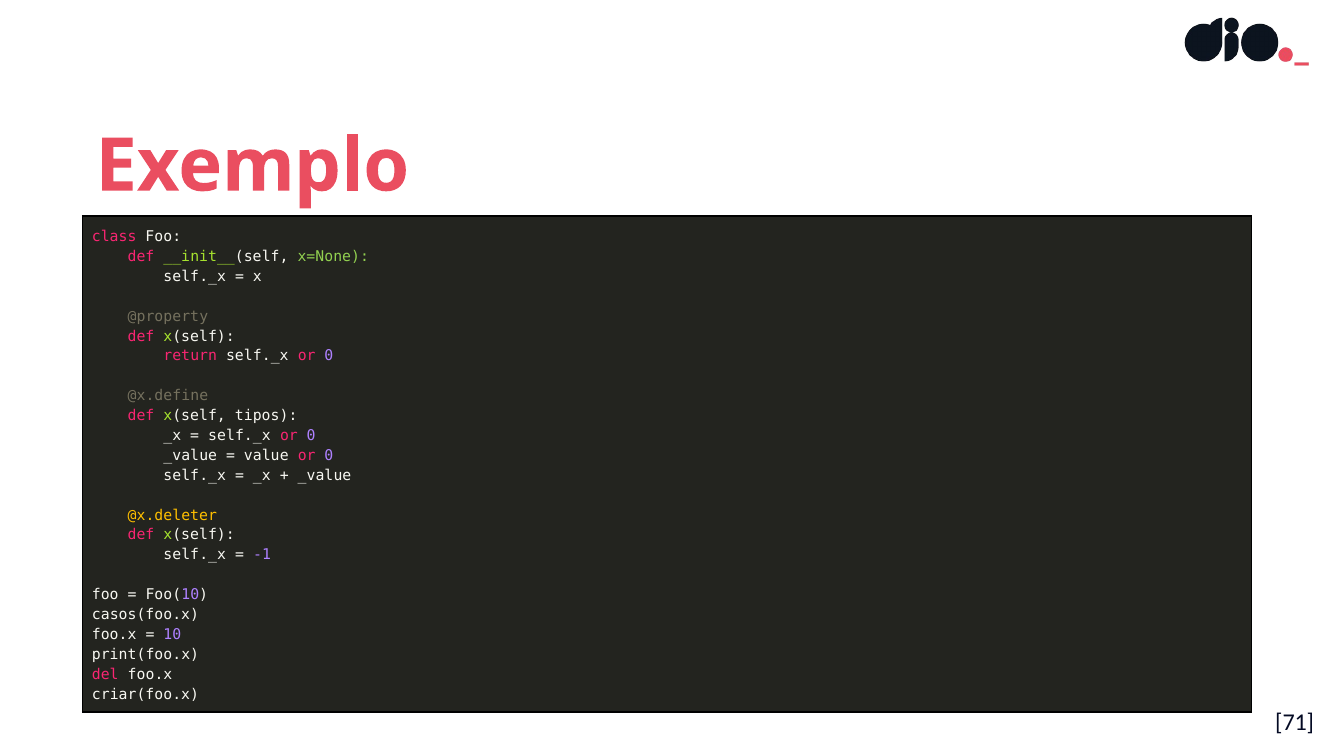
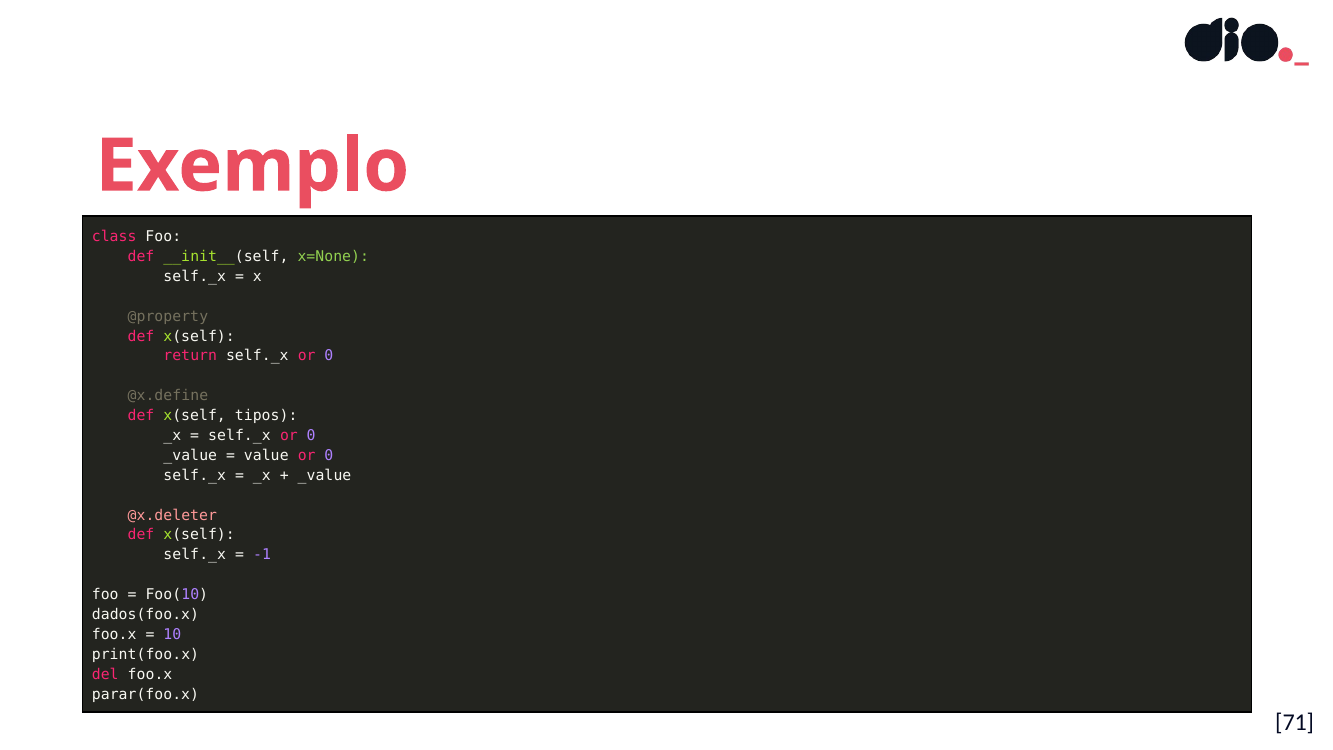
@x.deleter colour: yellow -> pink
casos(foo.x: casos(foo.x -> dados(foo.x
criar(foo.x: criar(foo.x -> parar(foo.x
